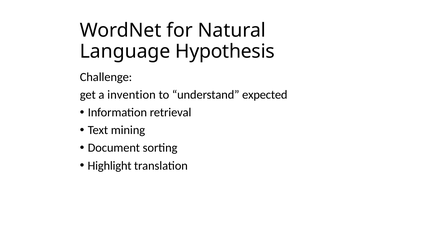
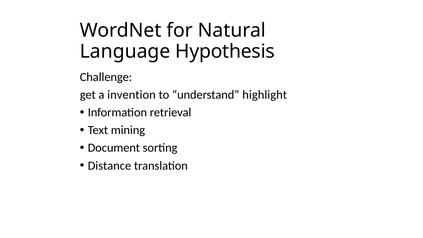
expected: expected -> highlight
Highlight: Highlight -> Distance
